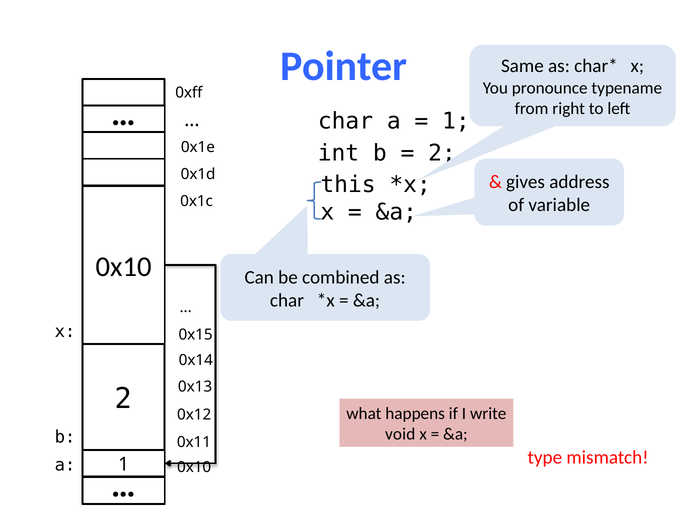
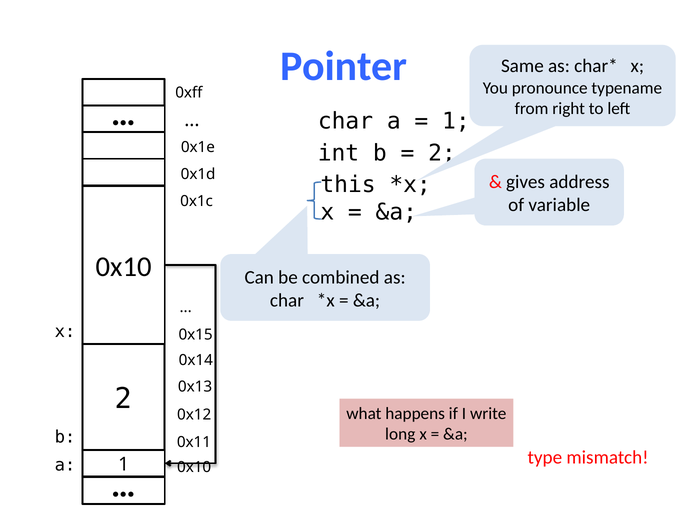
void: void -> long
